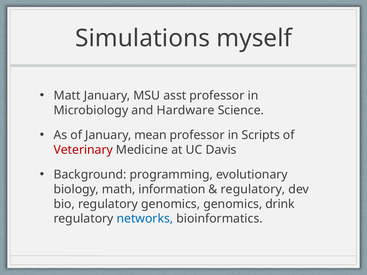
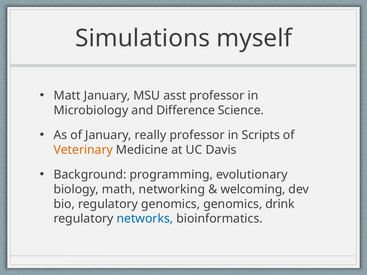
Hardware: Hardware -> Difference
mean: mean -> really
Veterinary colour: red -> orange
information: information -> networking
regulatory at (253, 189): regulatory -> welcoming
